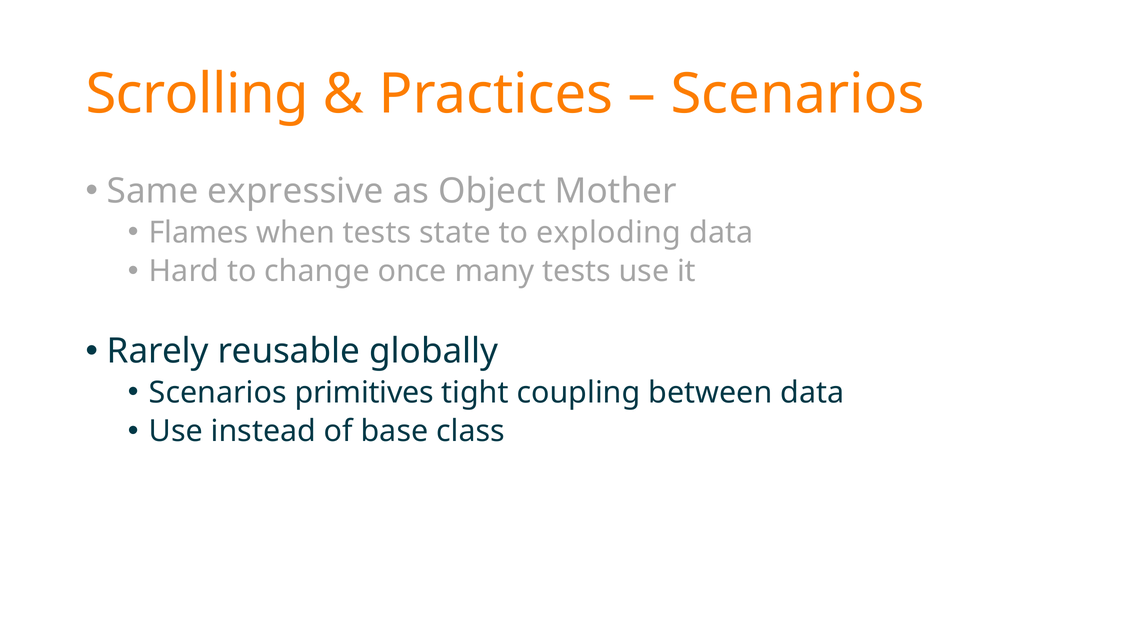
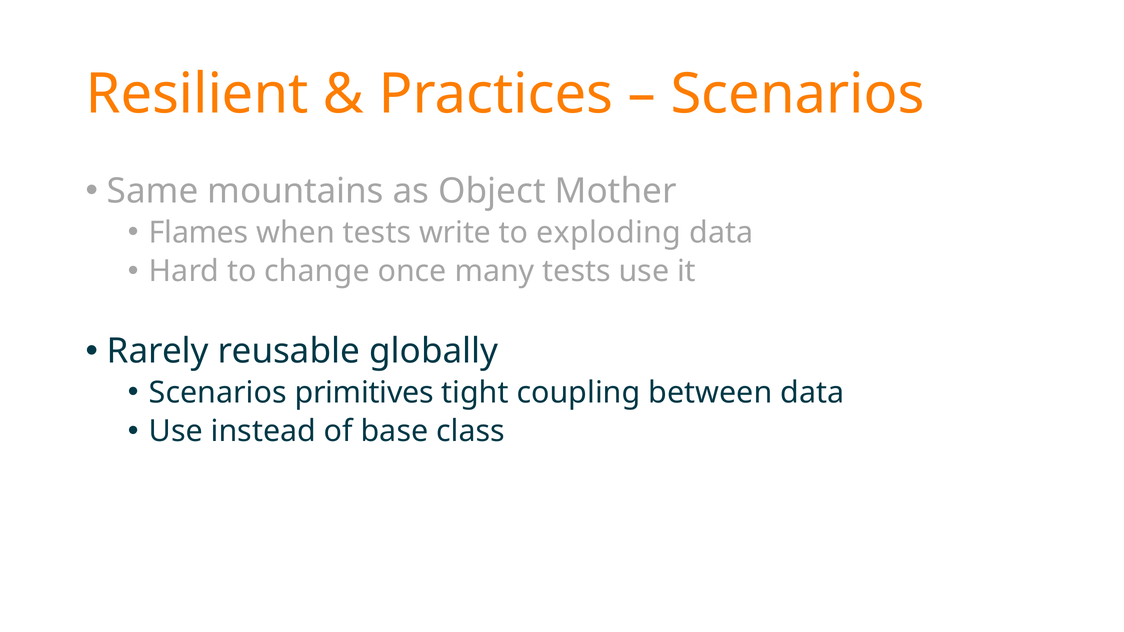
Scrolling: Scrolling -> Resilient
expressive: expressive -> mountains
state: state -> write
